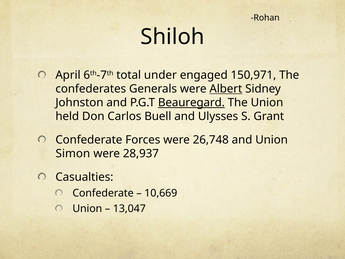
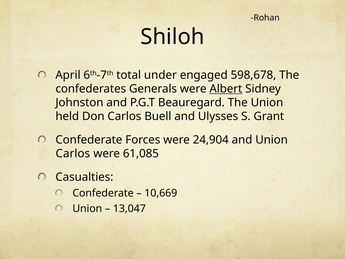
150,971: 150,971 -> 598,678
Beauregard underline: present -> none
26,748: 26,748 -> 24,904
Simon at (73, 153): Simon -> Carlos
28,937: 28,937 -> 61,085
